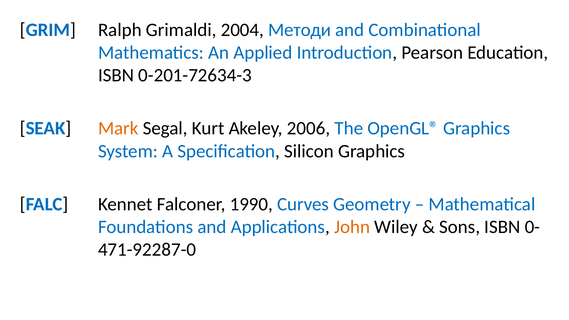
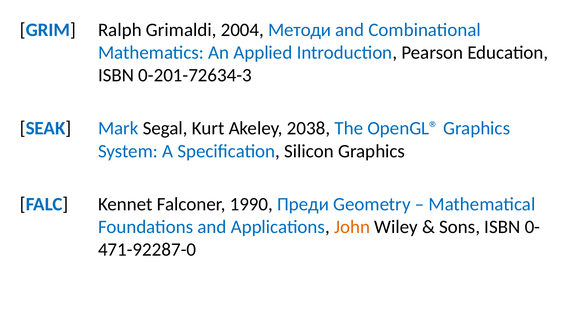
Mark colour: orange -> blue
2006: 2006 -> 2038
Curves: Curves -> Преди
